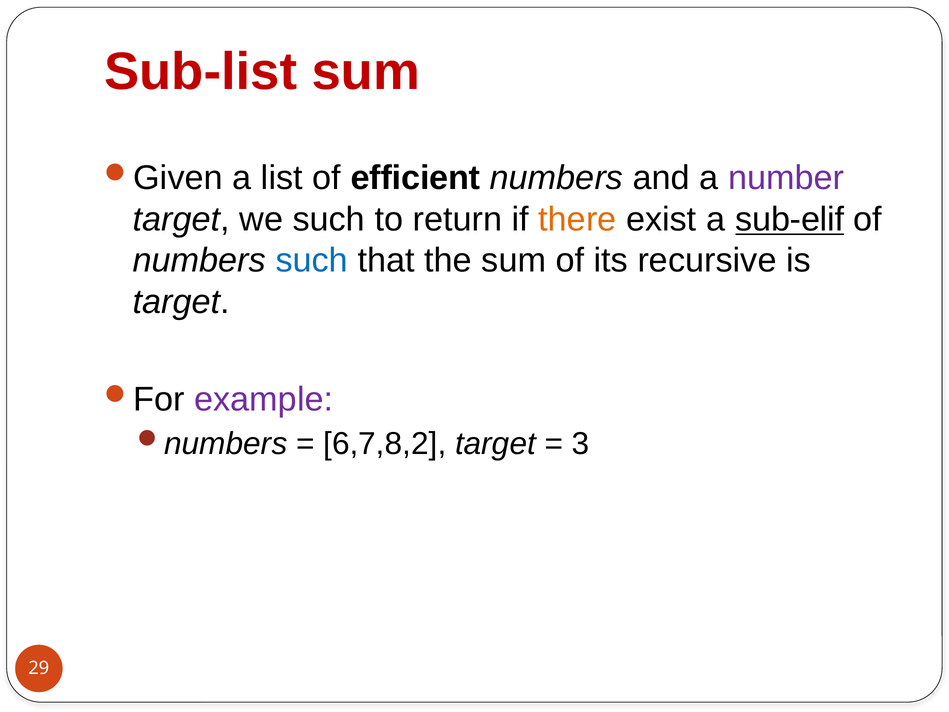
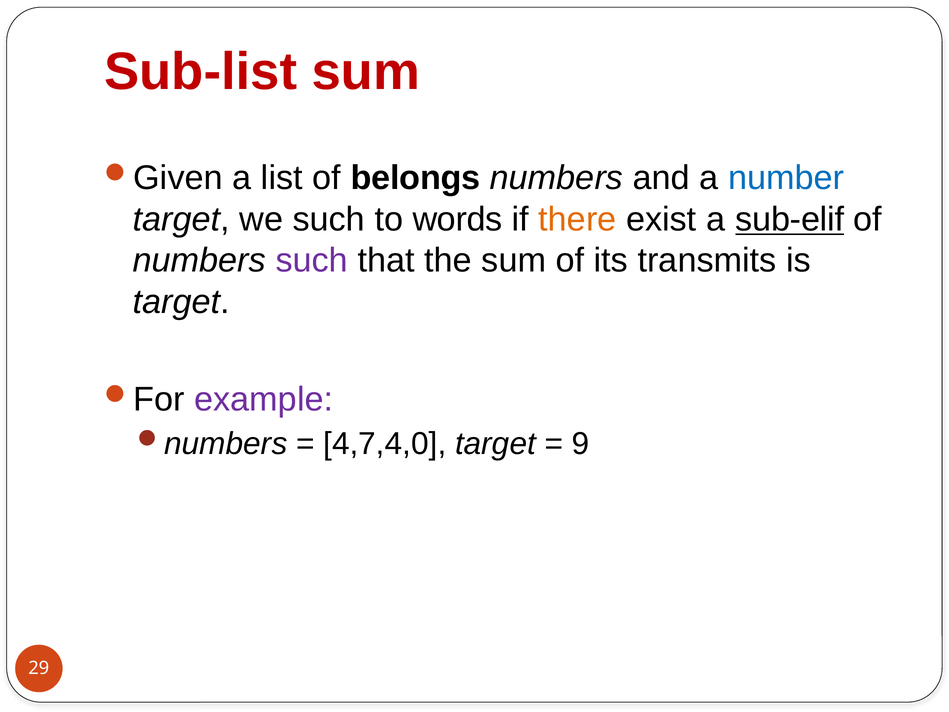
efficient: efficient -> belongs
number colour: purple -> blue
return: return -> words
such at (312, 260) colour: blue -> purple
recursive: recursive -> transmits
6,7,8,2: 6,7,8,2 -> 4,7,4,0
3: 3 -> 9
